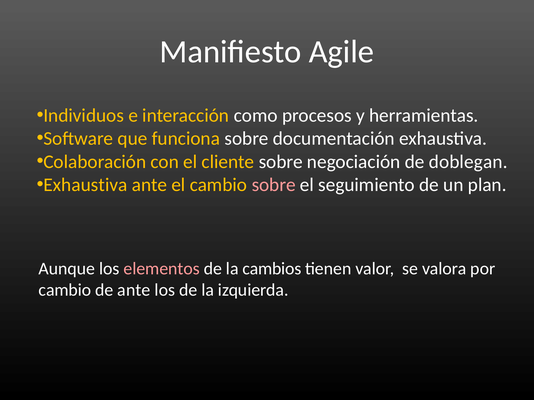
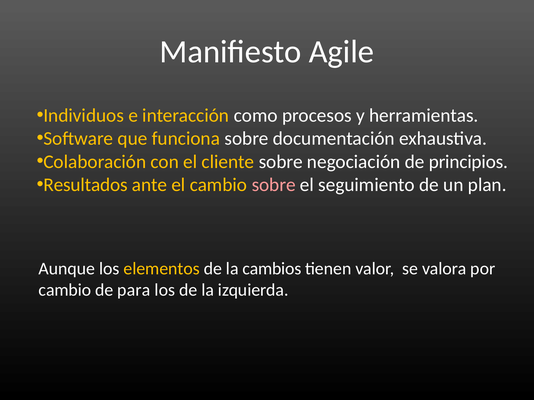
doblegan: doblegan -> principios
Exhaustiva at (85, 185): Exhaustiva -> Resultados
elementos colour: pink -> yellow
de ante: ante -> para
